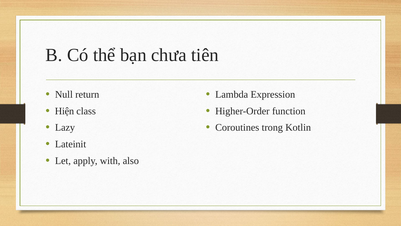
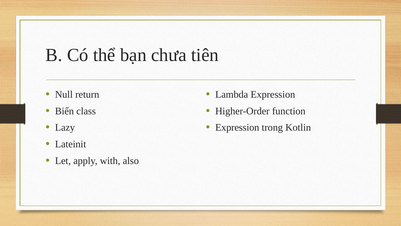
Hiện: Hiện -> Biến
Coroutines at (237, 127): Coroutines -> Expression
